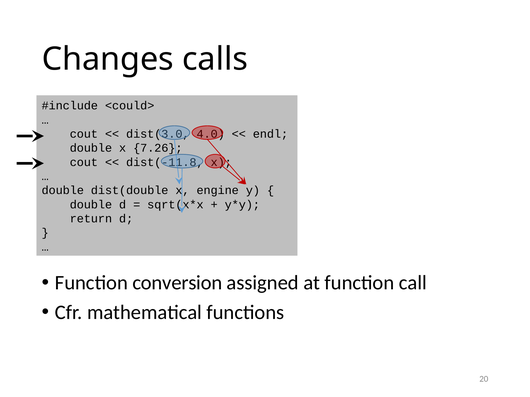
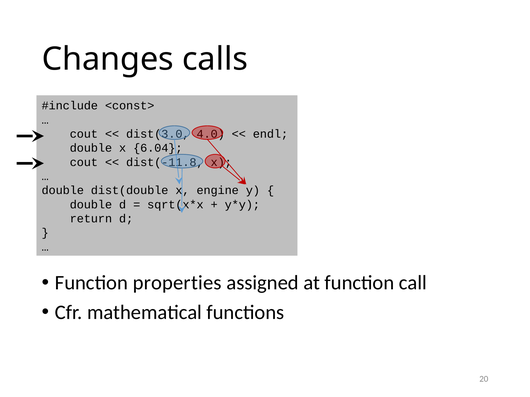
<could>: <could> -> <const>
7.26: 7.26 -> 6.04
conversion: conversion -> properties
